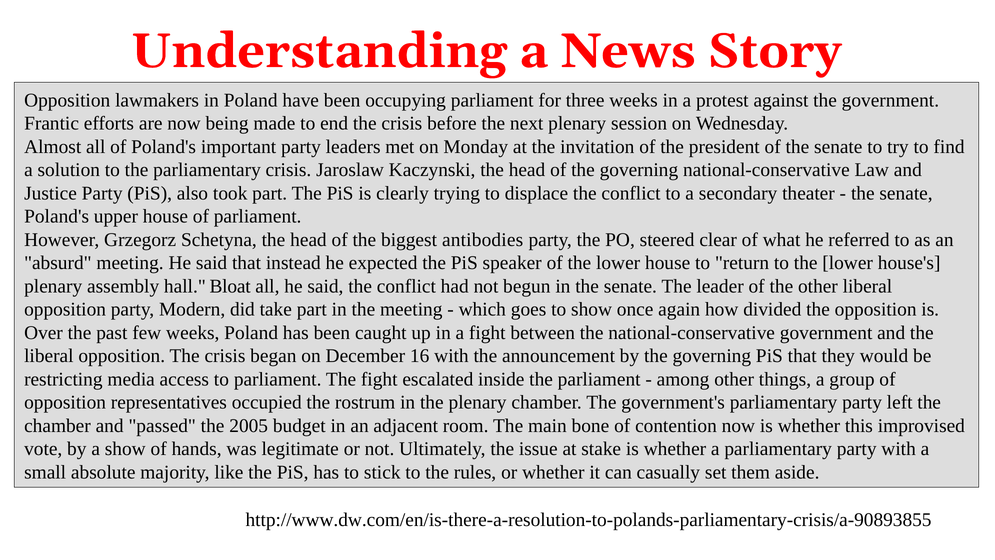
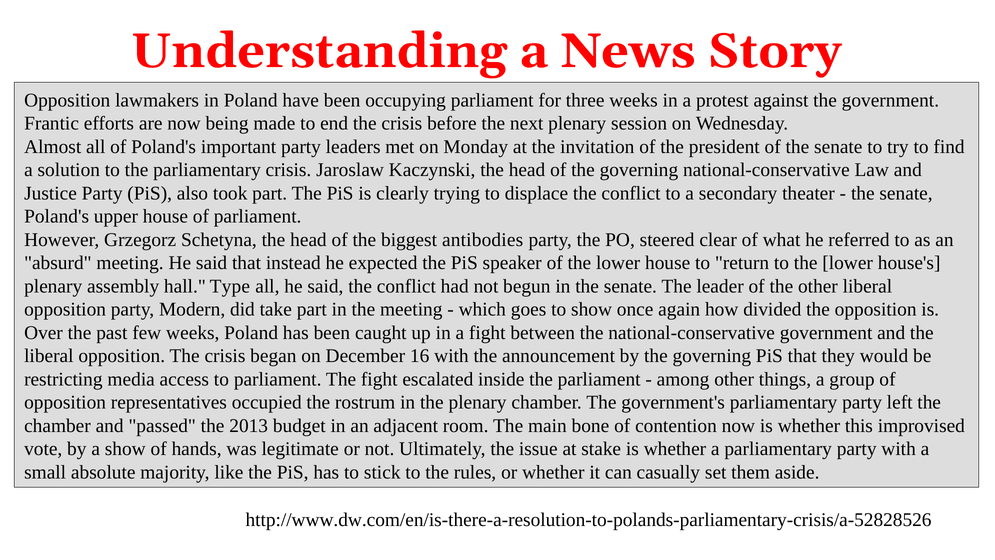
Bloat: Bloat -> Type
2005: 2005 -> 2013
http://www.dw.com/en/is-there-a-resolution-to-polands-parliamentary-crisis/a-90893855: http://www.dw.com/en/is-there-a-resolution-to-polands-parliamentary-crisis/a-90893855 -> http://www.dw.com/en/is-there-a-resolution-to-polands-parliamentary-crisis/a-52828526
